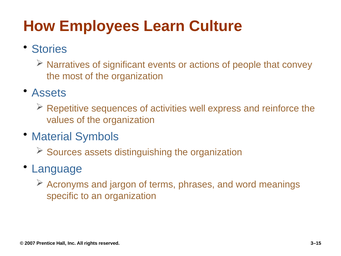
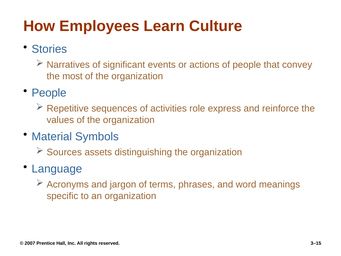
Assets at (49, 93): Assets -> People
well: well -> role
